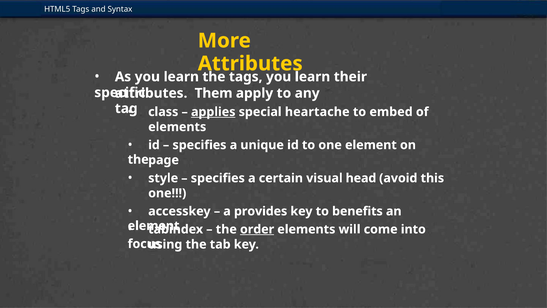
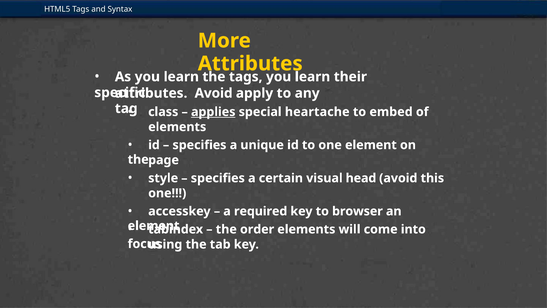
Them at (214, 93): Them -> Avoid
provides: provides -> required
benefits: benefits -> browser
order underline: present -> none
